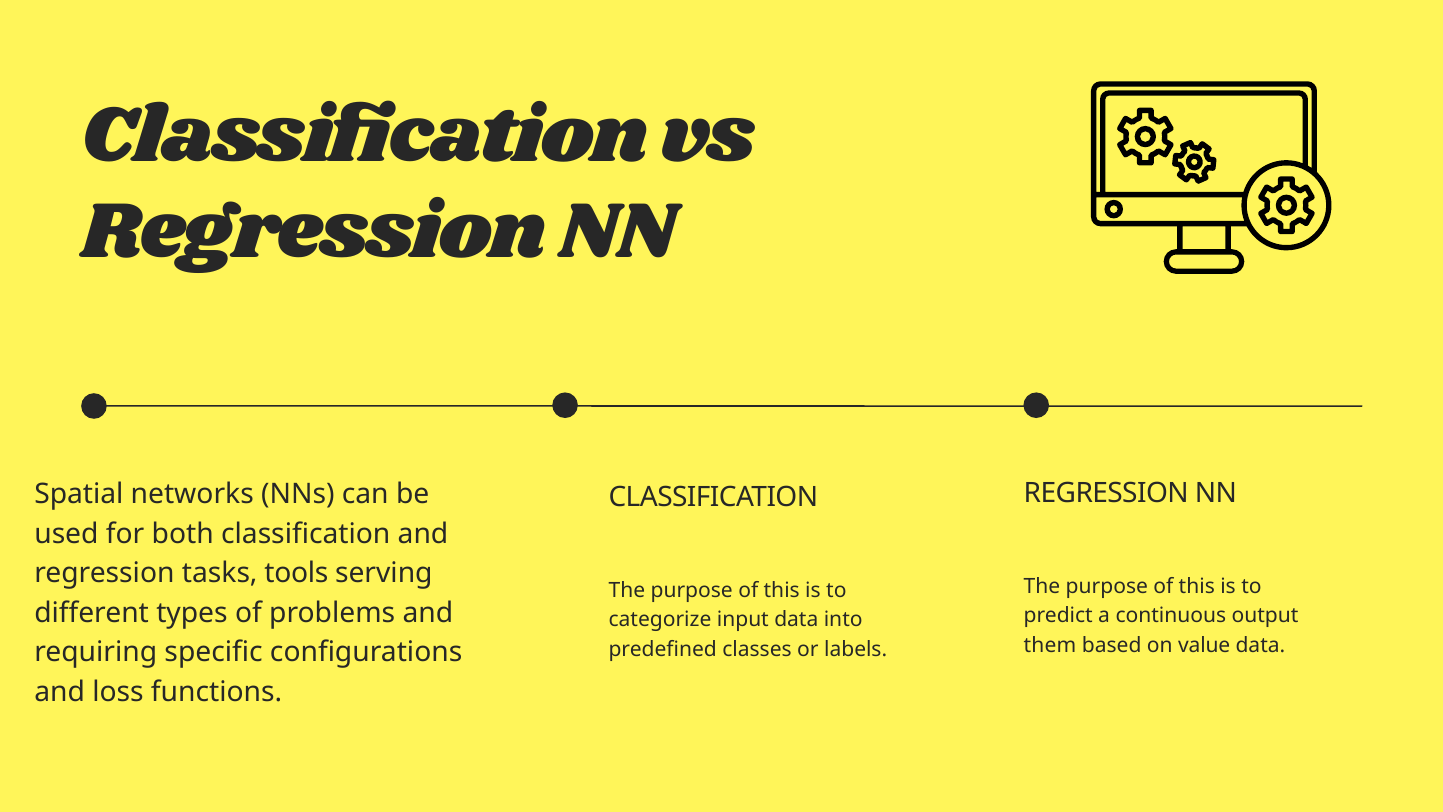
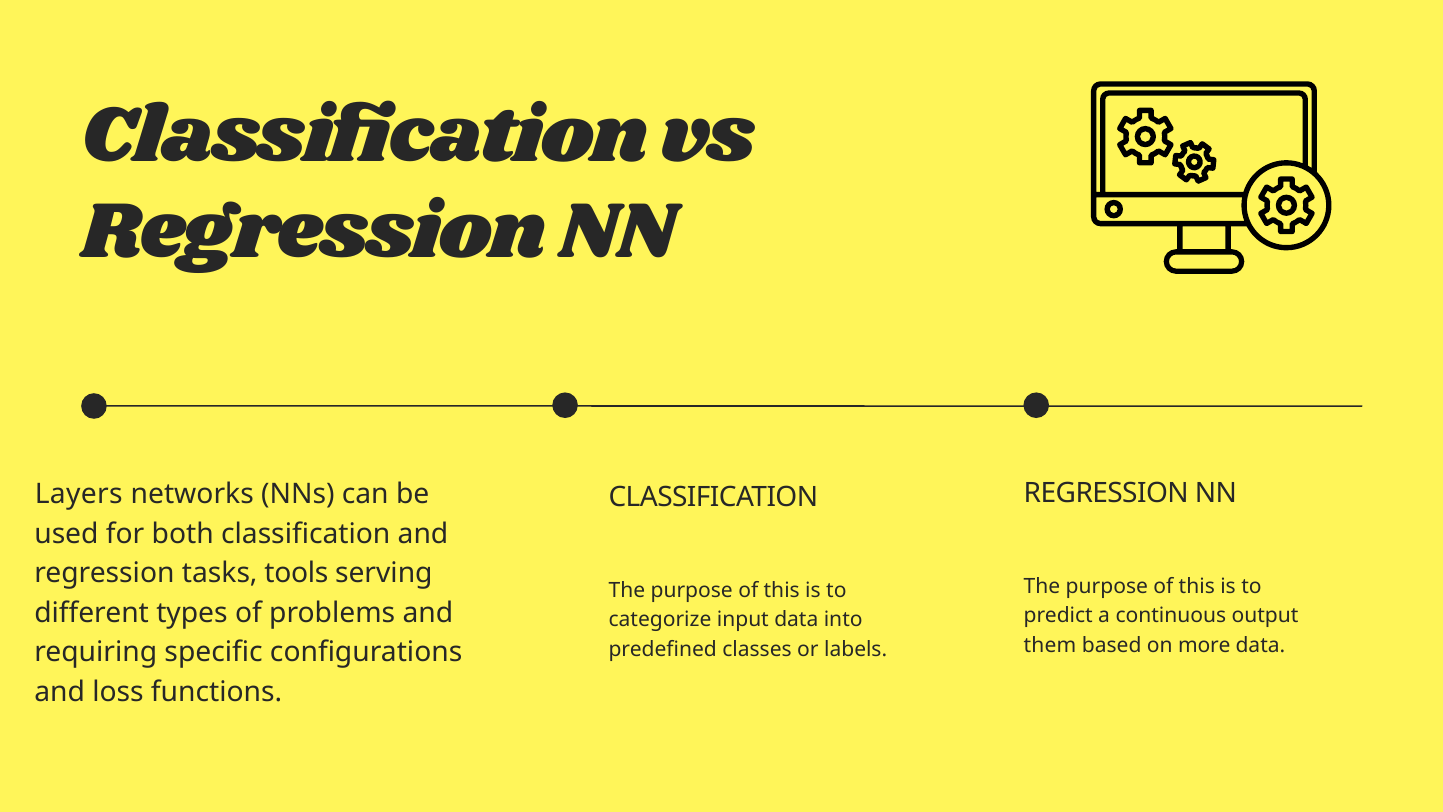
Spatial: Spatial -> Layers
value: value -> more
